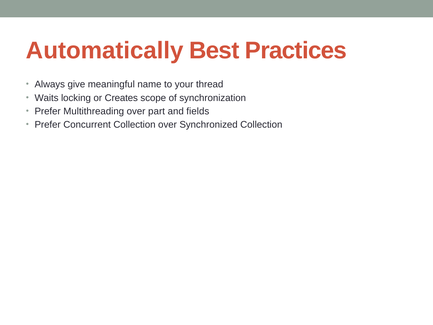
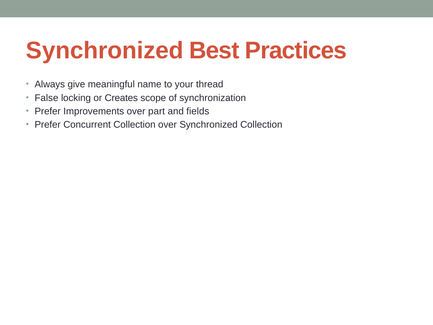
Automatically at (105, 50): Automatically -> Synchronized
Waits: Waits -> False
Multithreading: Multithreading -> Improvements
